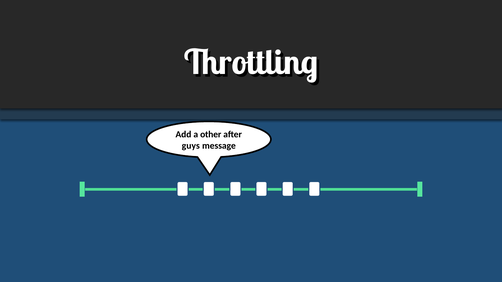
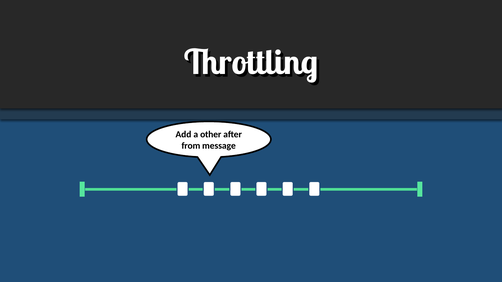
guys: guys -> from
